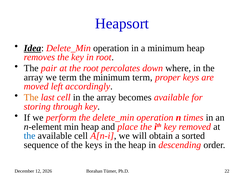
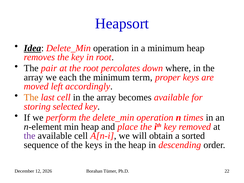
we term: term -> each
through: through -> selected
the at (30, 136) colour: blue -> purple
